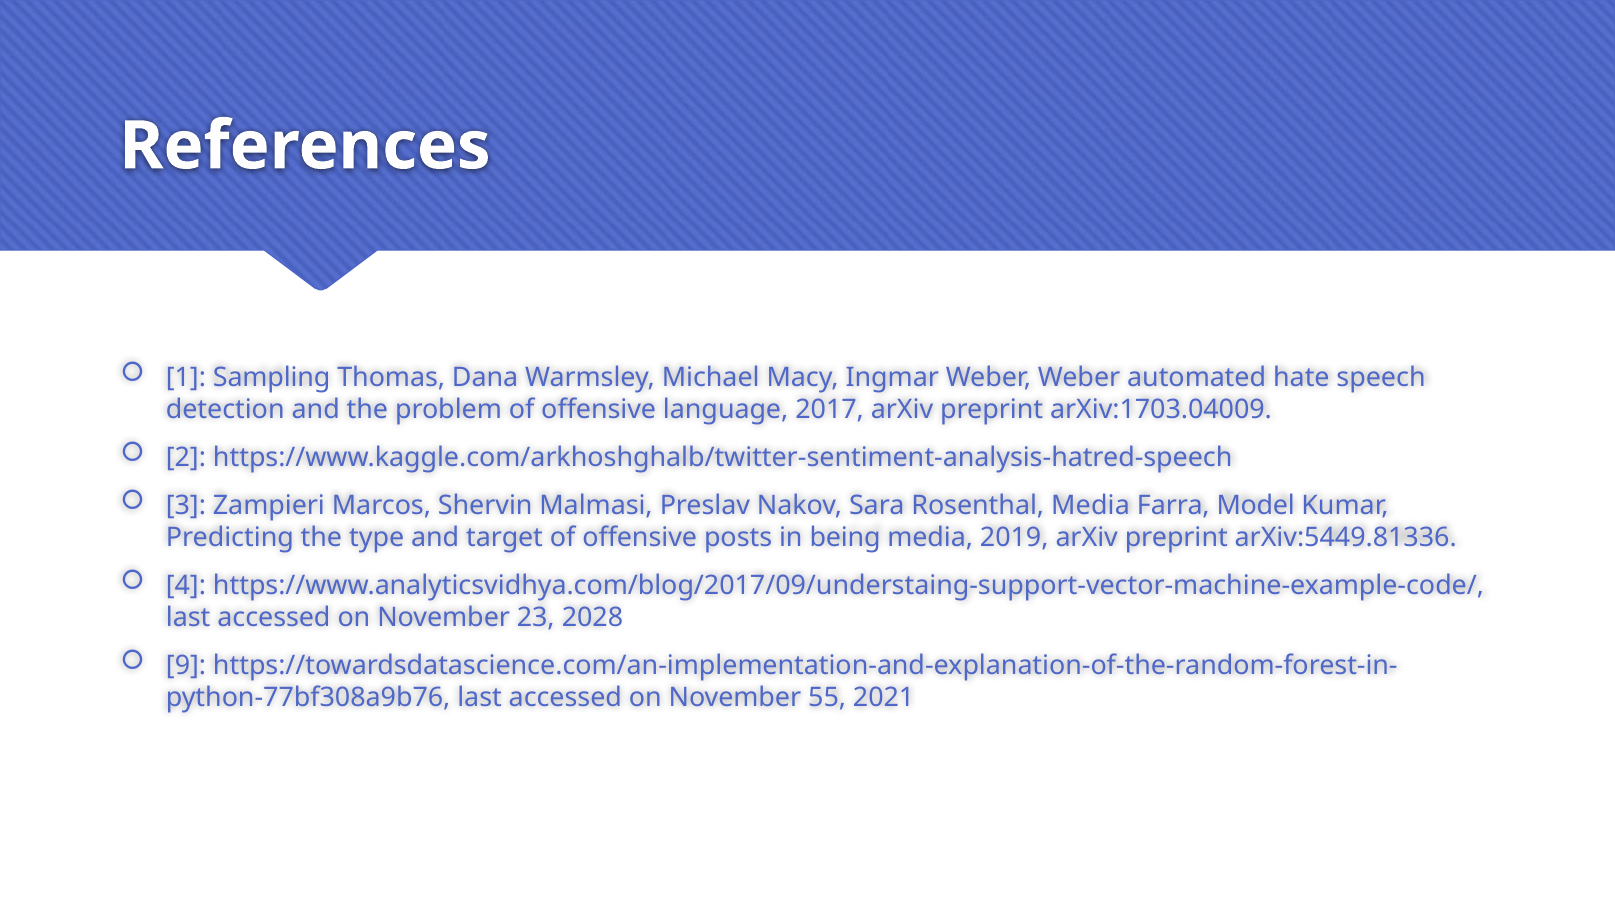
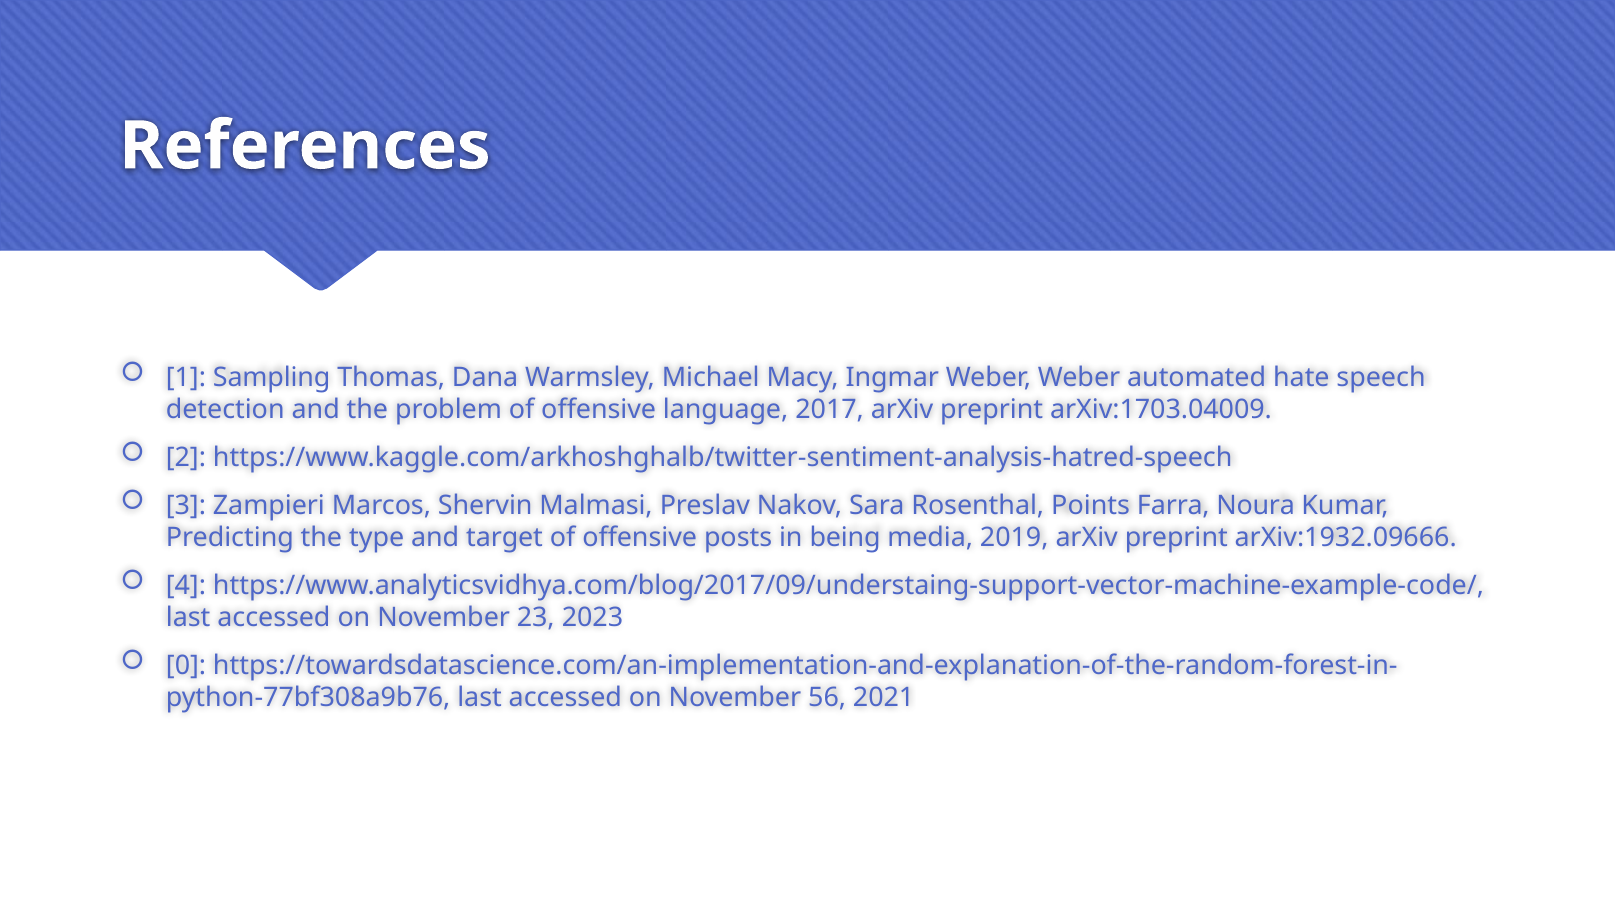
Rosenthal Media: Media -> Points
Model: Model -> Noura
arXiv:5449.81336: arXiv:5449.81336 -> arXiv:1932.09666
2028: 2028 -> 2023
9: 9 -> 0
55: 55 -> 56
